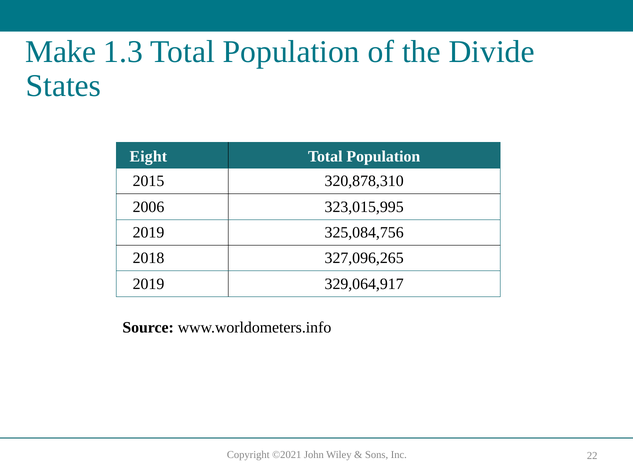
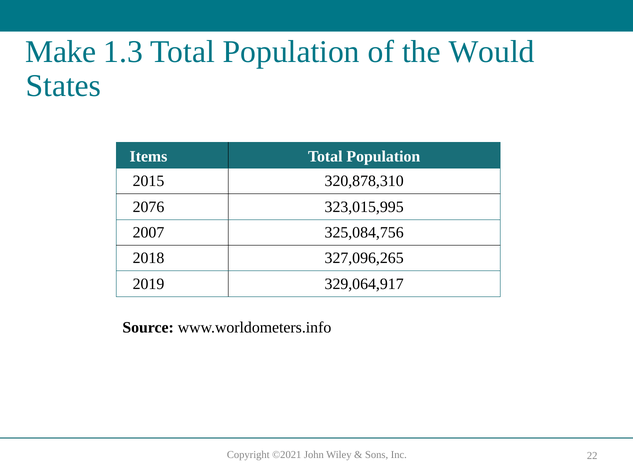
Divide: Divide -> Would
Eight: Eight -> Items
2006: 2006 -> 2076
2019 at (149, 232): 2019 -> 2007
